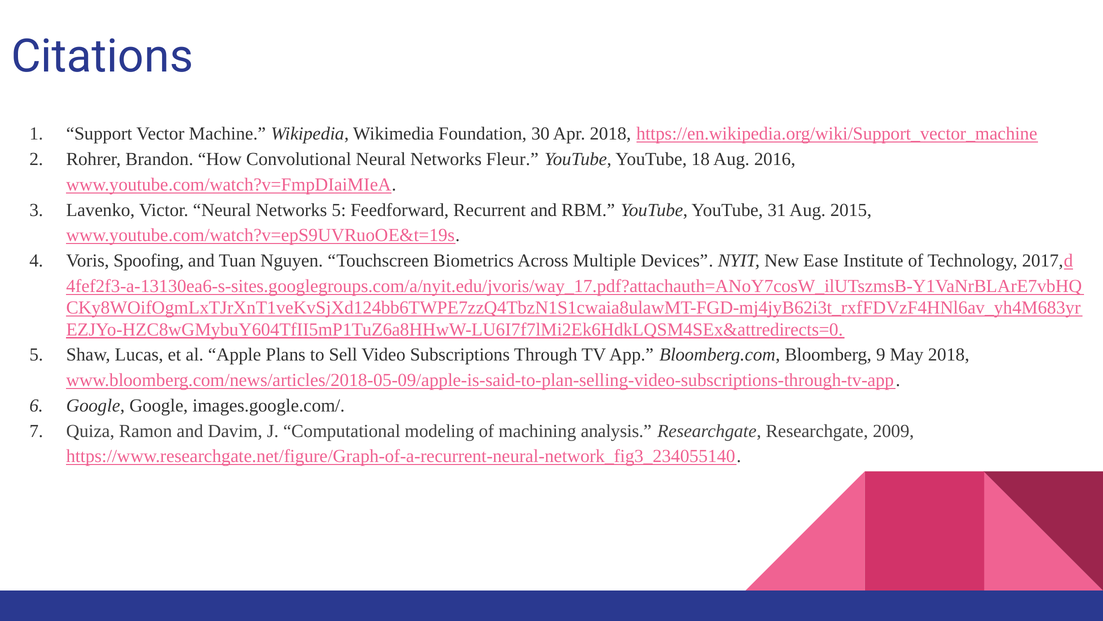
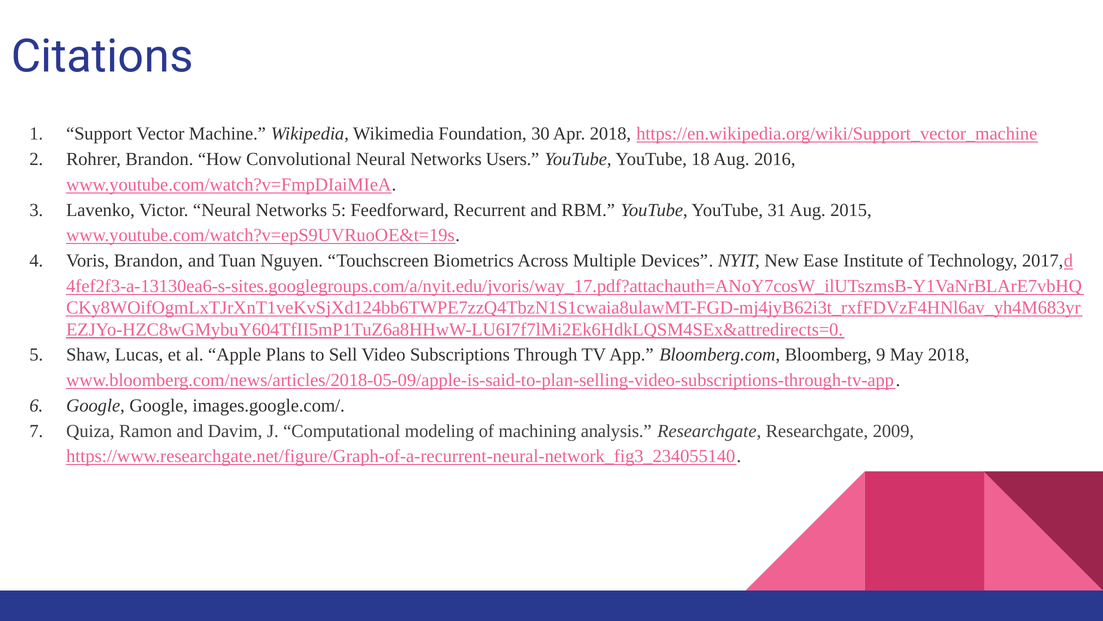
Fleur: Fleur -> Users
Voris Spoofing: Spoofing -> Brandon
